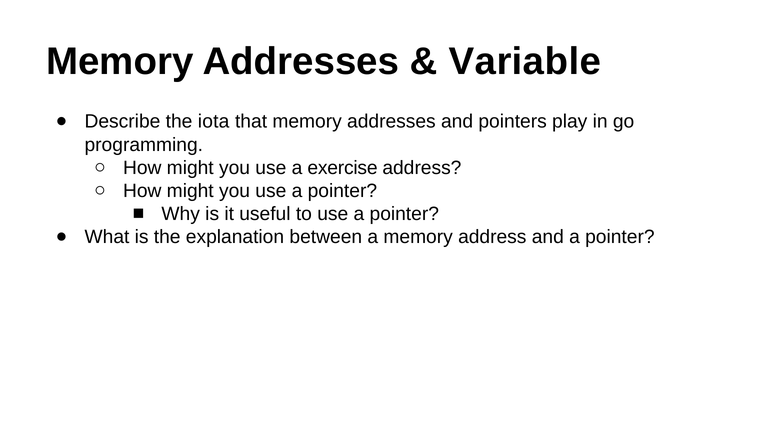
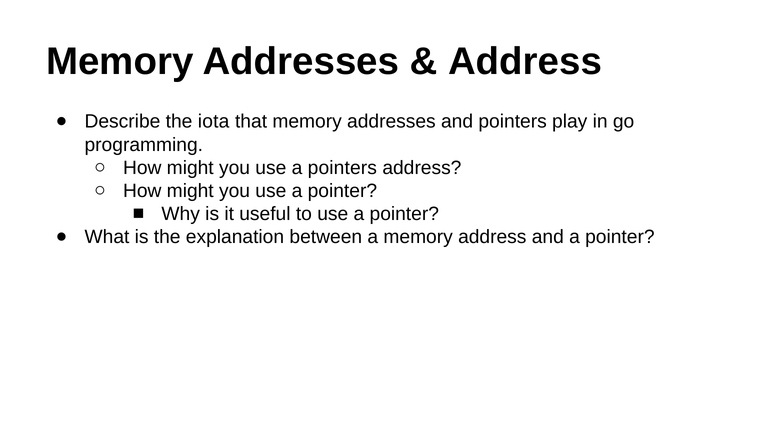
Variable at (525, 61): Variable -> Address
a exercise: exercise -> pointers
